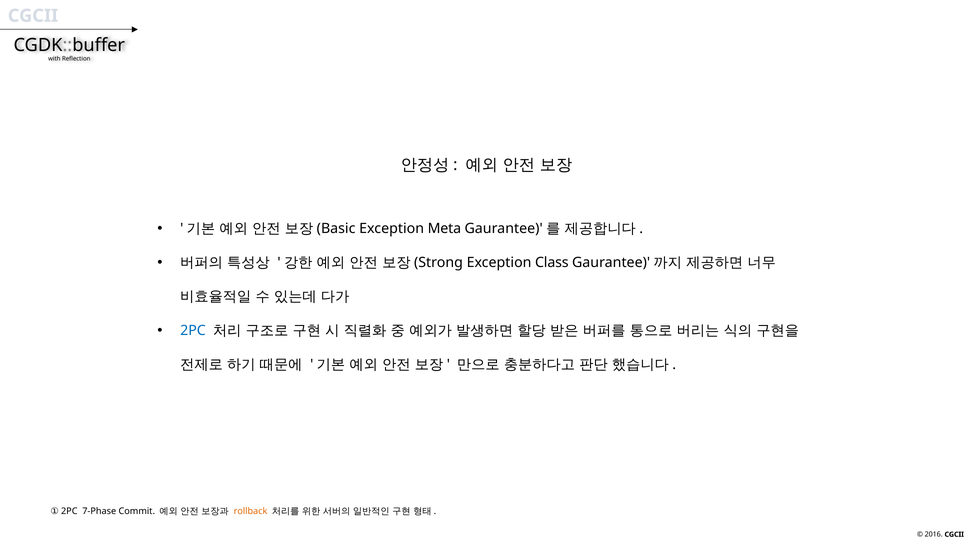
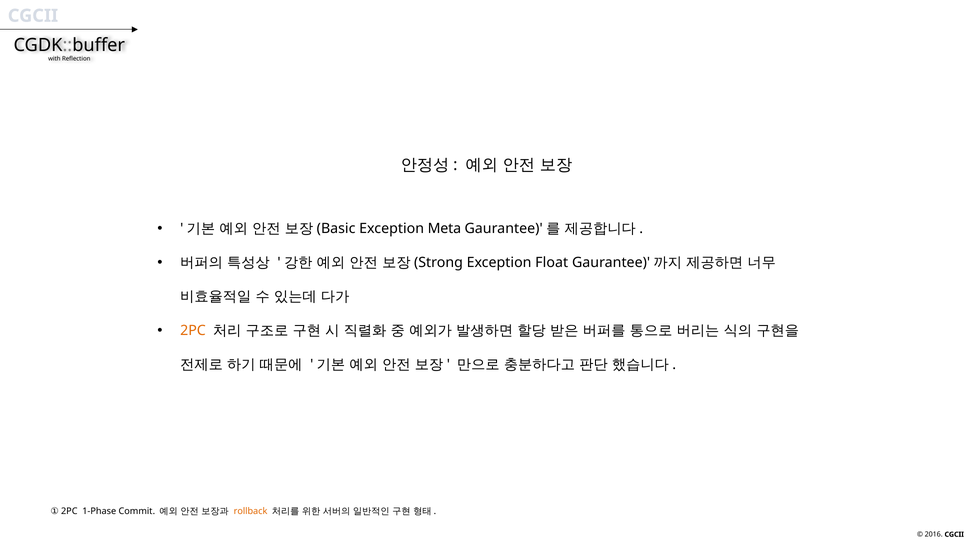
Class: Class -> Float
2PC colour: blue -> orange
7-Phase: 7-Phase -> 1-Phase
